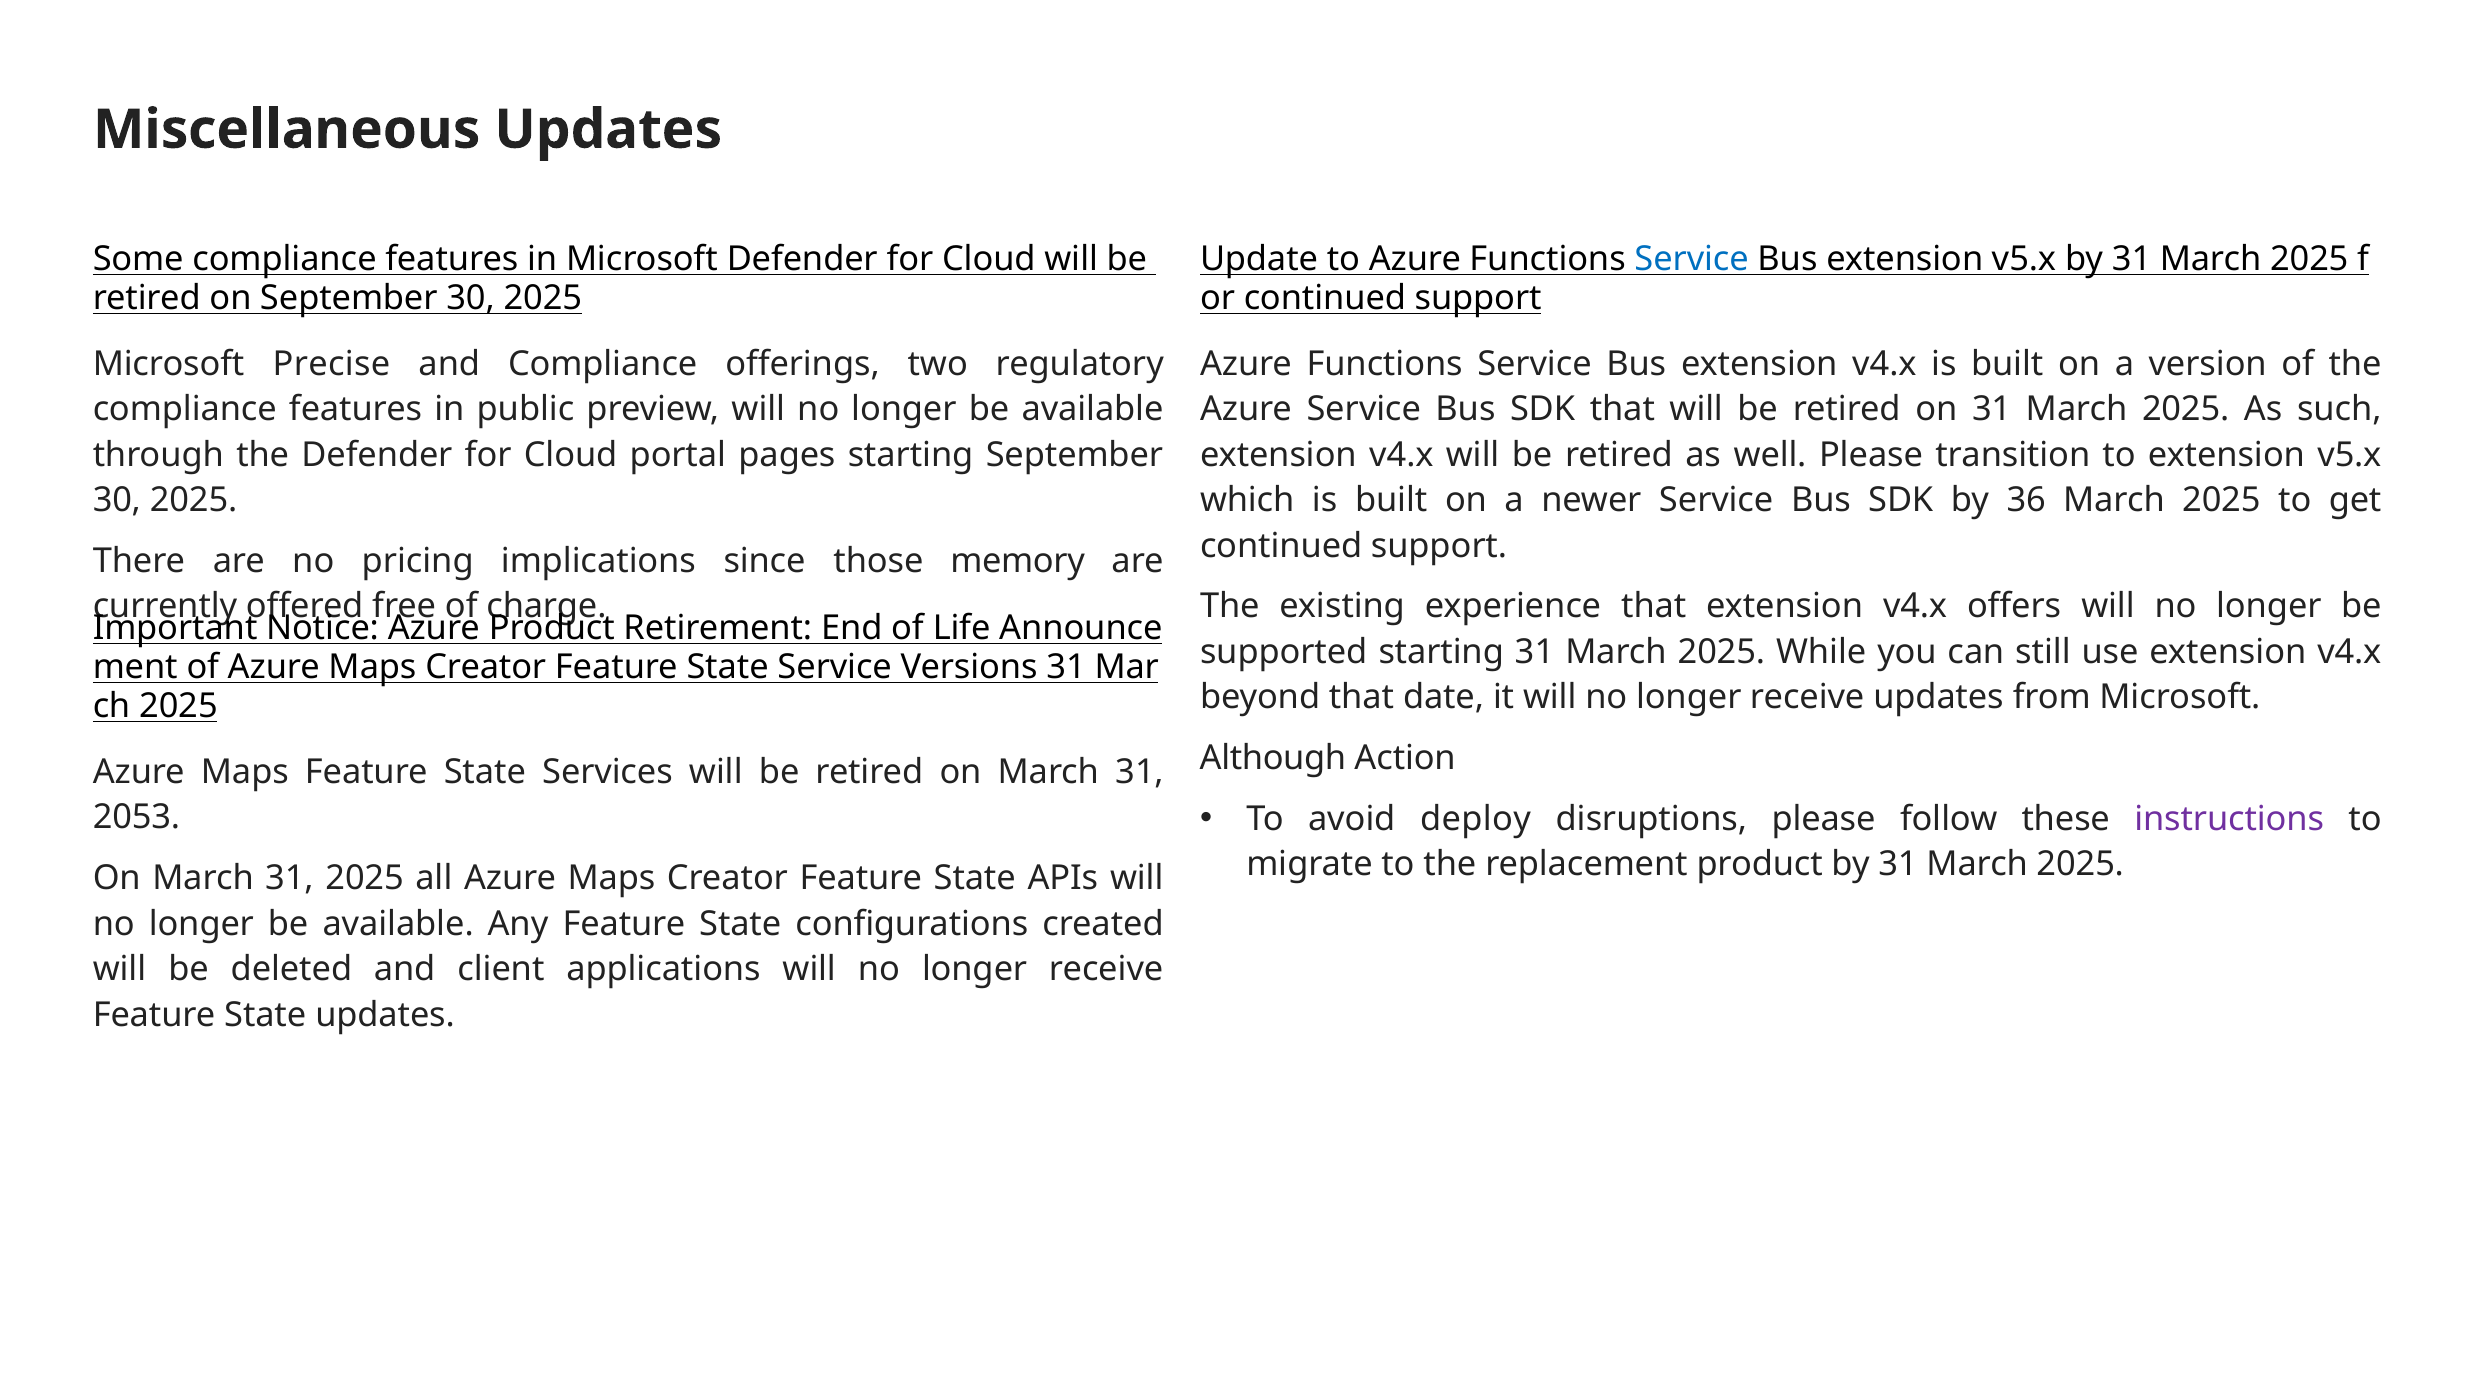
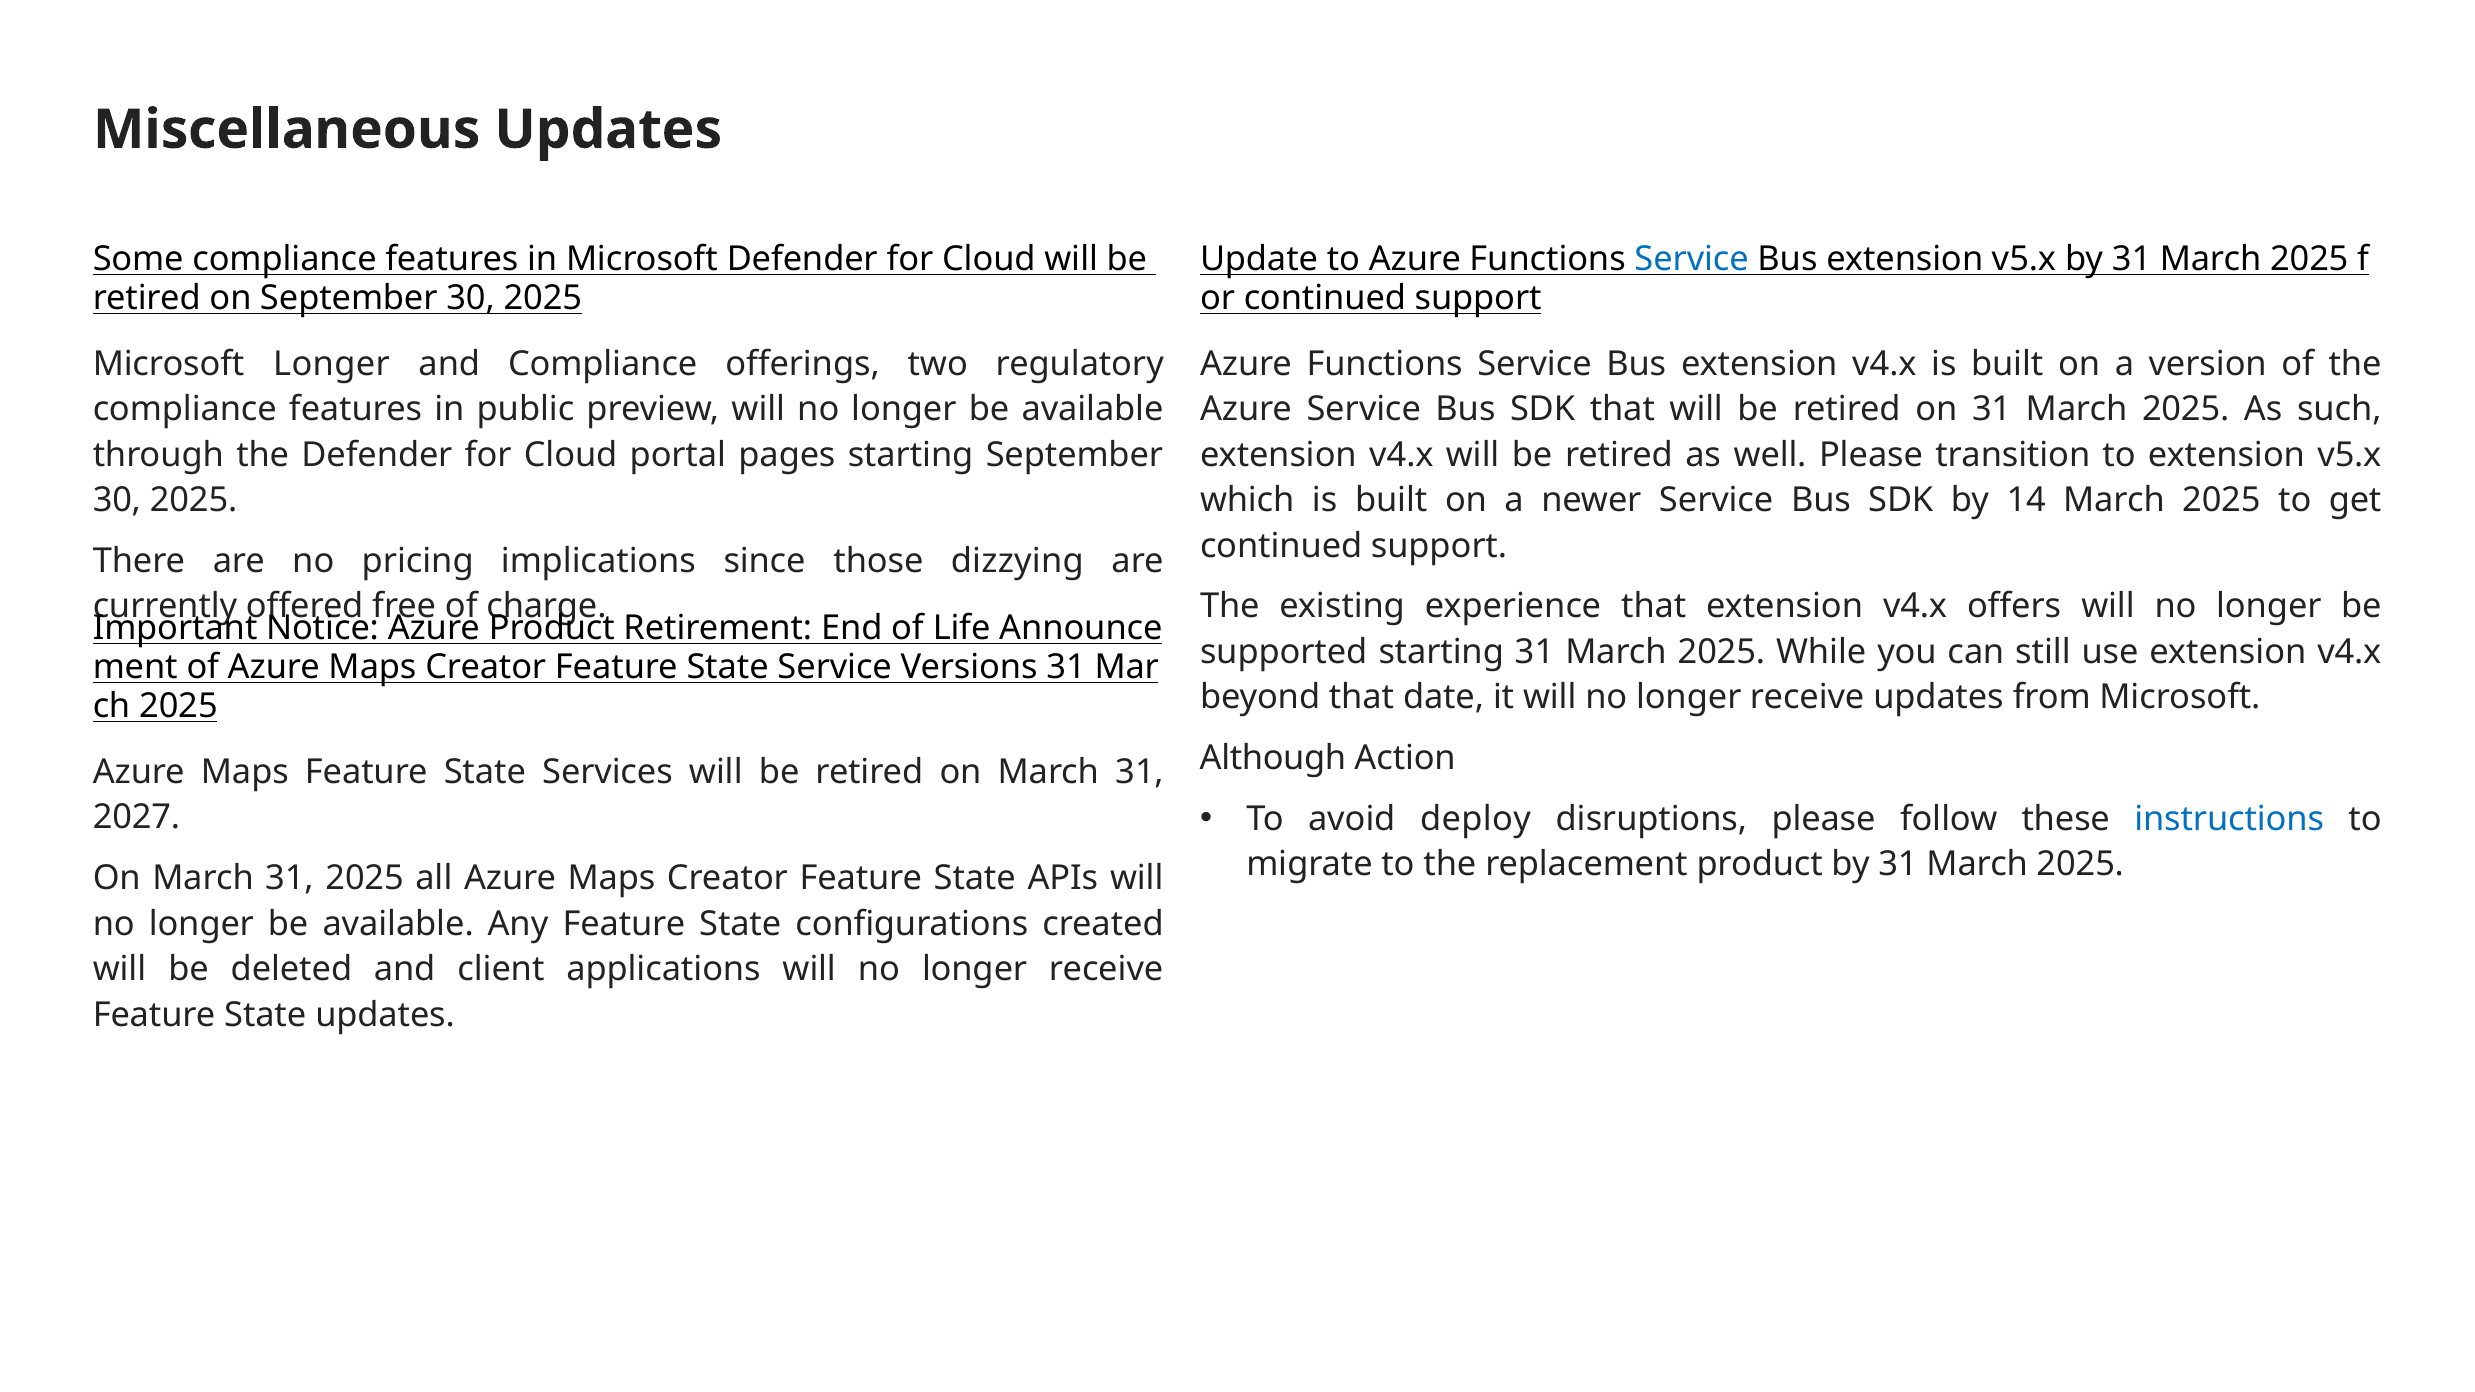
Microsoft Precise: Precise -> Longer
36: 36 -> 14
memory: memory -> dizzying
instructions colour: purple -> blue
2053: 2053 -> 2027
